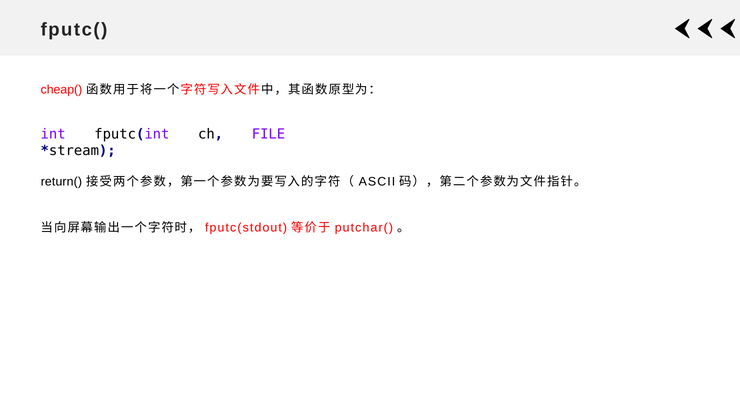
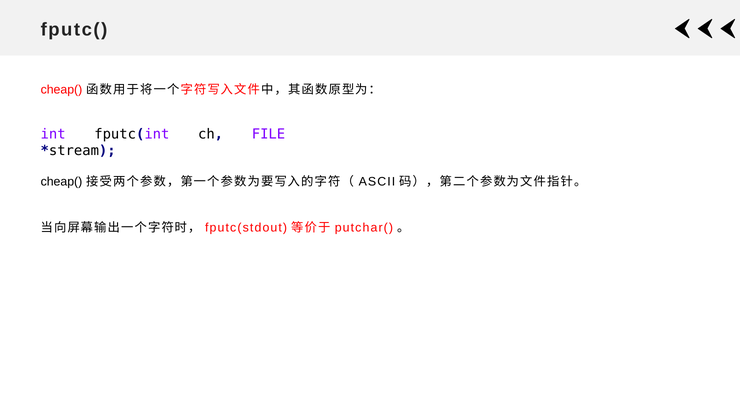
return( at (61, 182): return( -> cheap(
